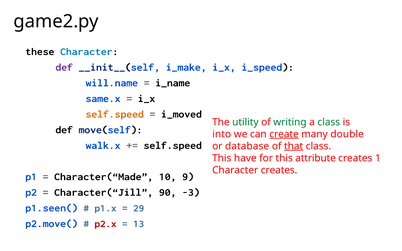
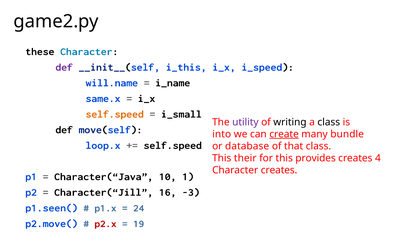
i_make: i_make -> i_this
i_moved: i_moved -> i_small
utility colour: green -> purple
writing colour: green -> black
class at (329, 122) colour: green -> black
double: double -> bundle
walk.x: walk.x -> loop.x
that underline: present -> none
have: have -> their
attribute: attribute -> provides
1: 1 -> 4
Character(“Made: Character(“Made -> Character(“Java
9: 9 -> 1
90: 90 -> 16
29: 29 -> 24
13: 13 -> 19
